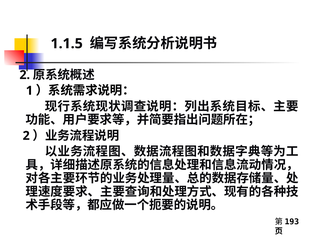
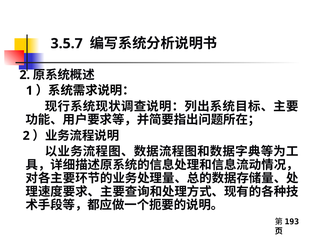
1.1.5: 1.1.5 -> 3.5.7
